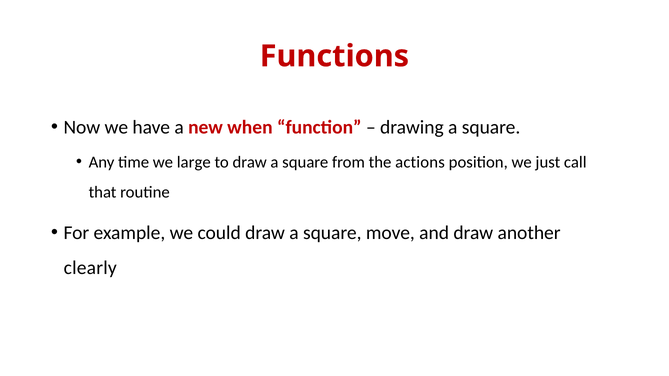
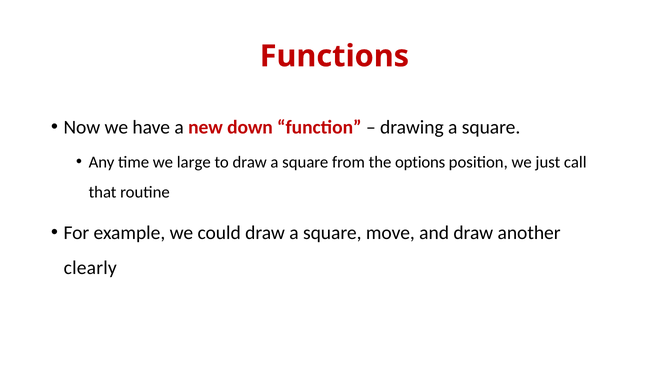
when: when -> down
actions: actions -> options
